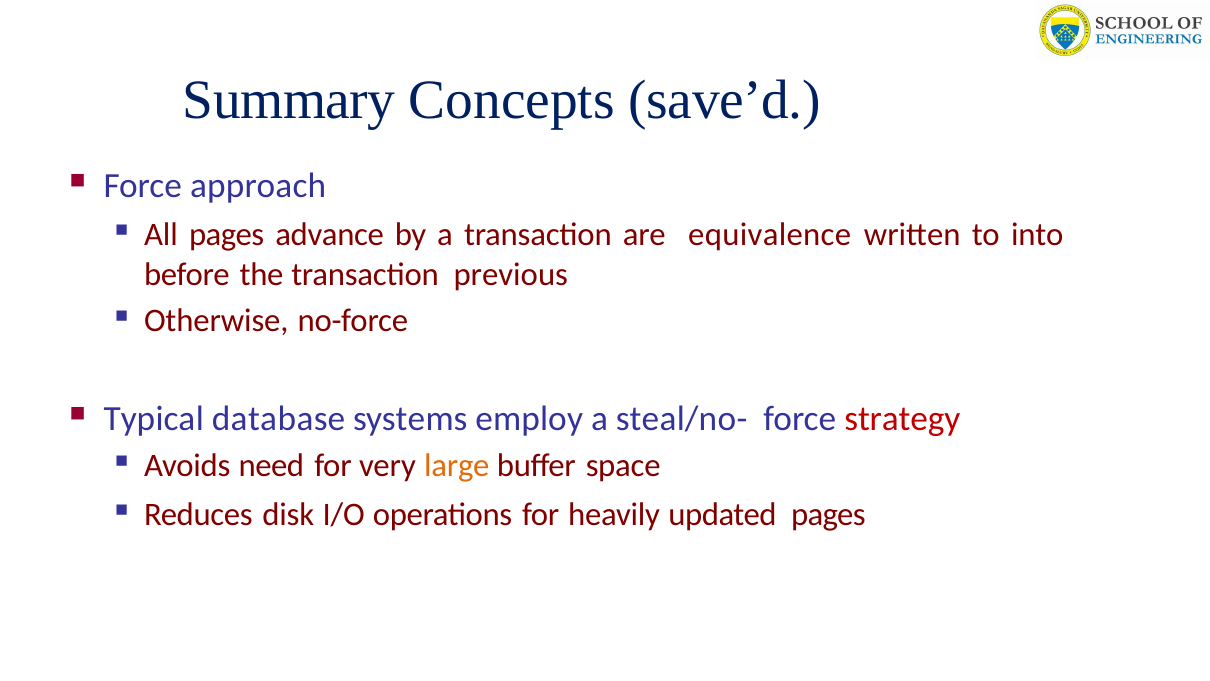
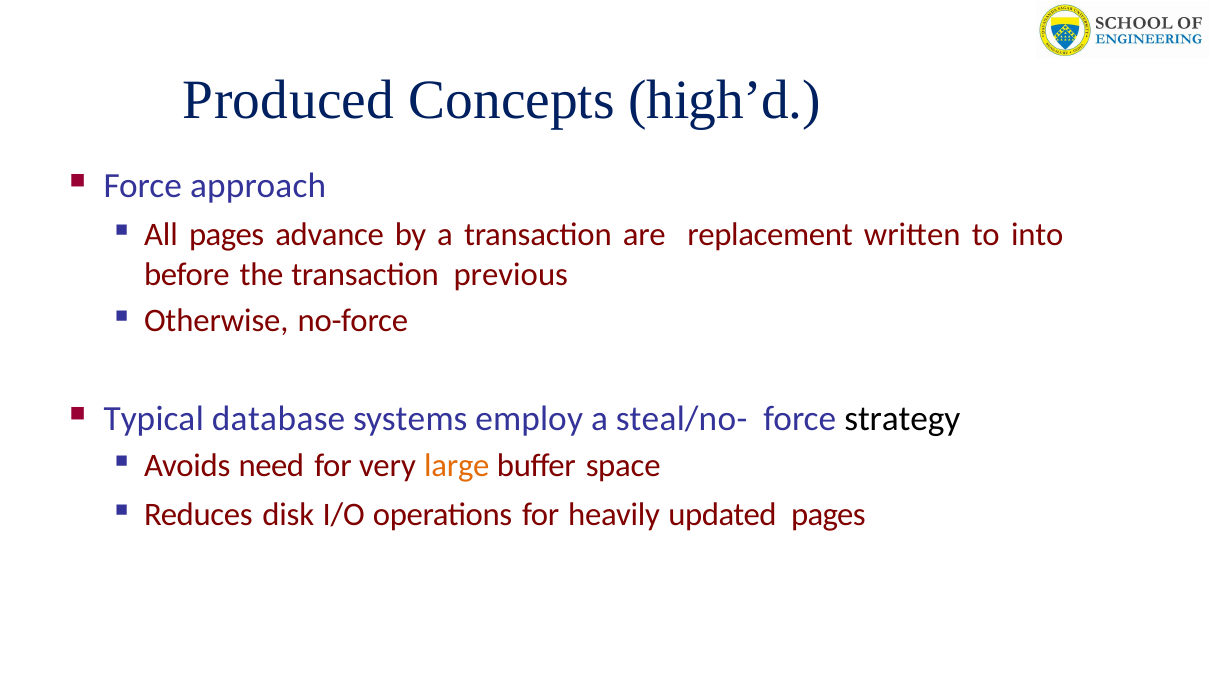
Summary: Summary -> Produced
save’d: save’d -> high’d
equivalence: equivalence -> replacement
strategy colour: red -> black
